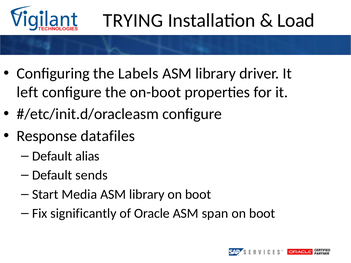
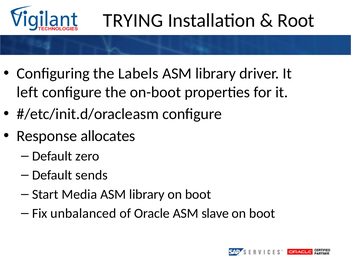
Load: Load -> Root
datafiles: datafiles -> allocates
alias: alias -> zero
significantly: significantly -> unbalanced
span: span -> slave
